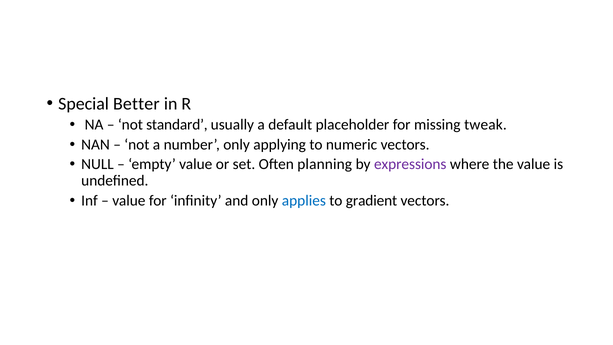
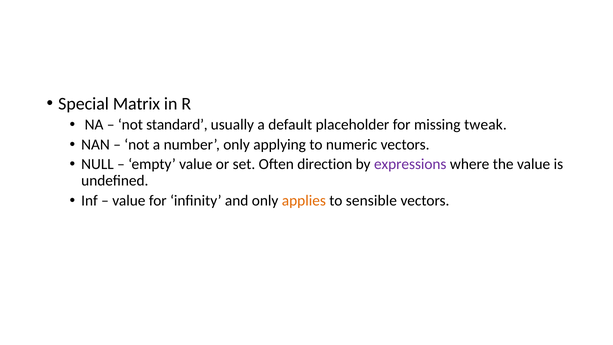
Better: Better -> Matrix
planning: planning -> direction
applies colour: blue -> orange
gradient: gradient -> sensible
